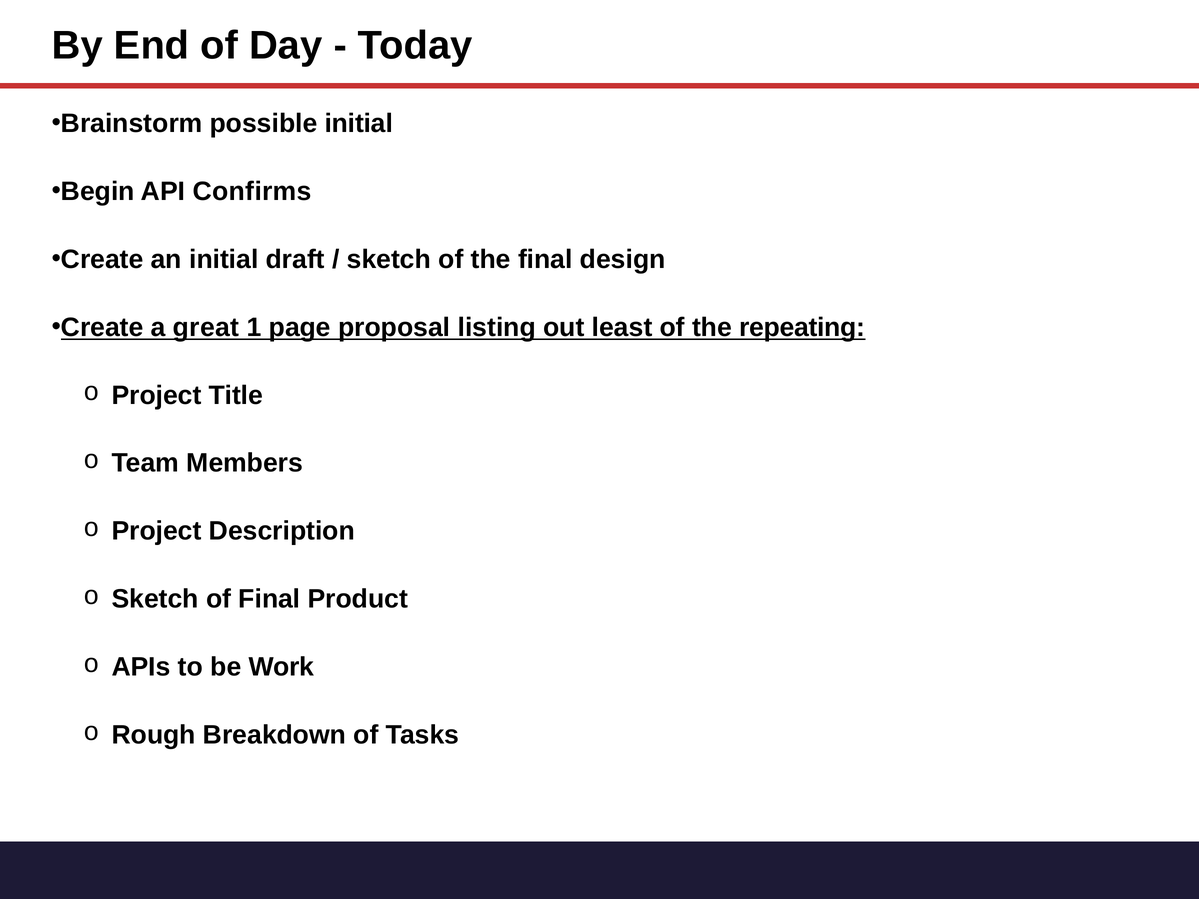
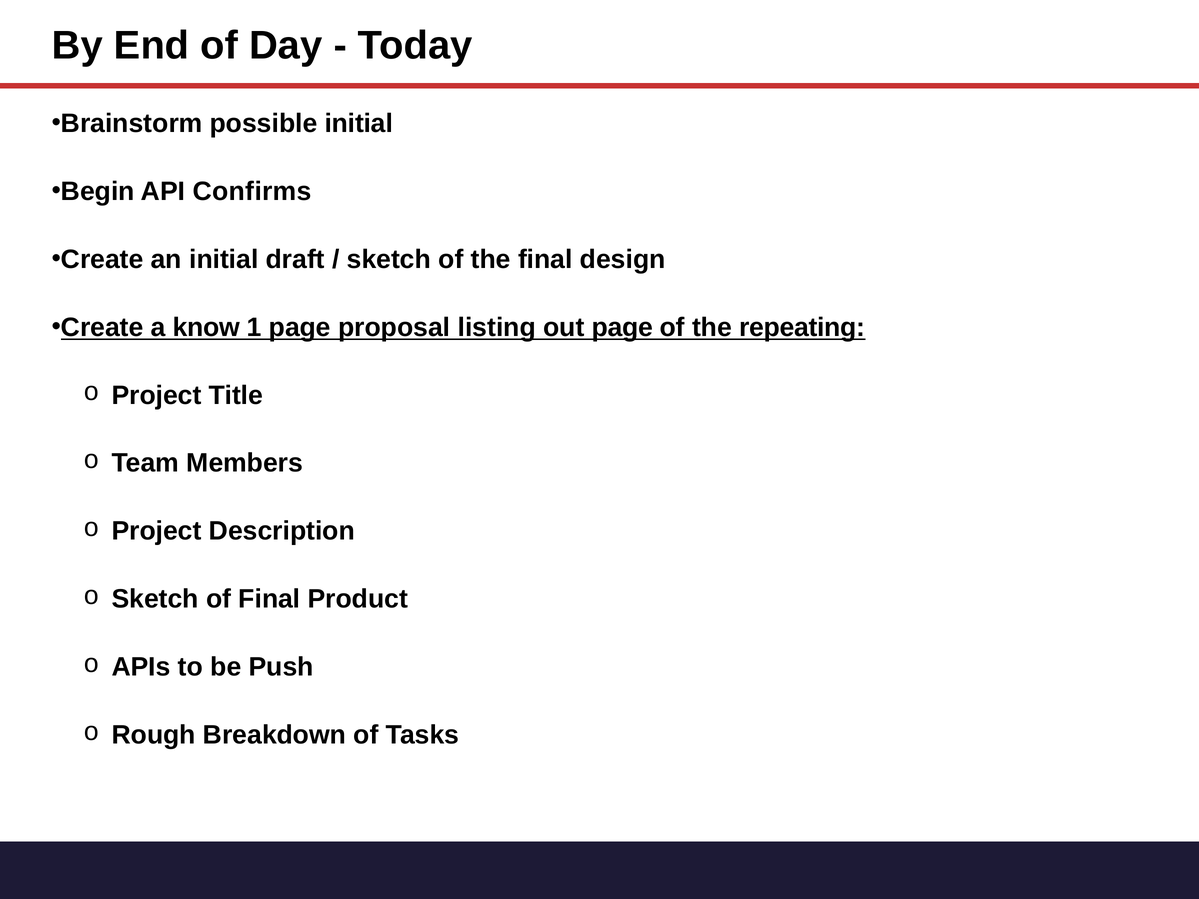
great: great -> know
out least: least -> page
Work: Work -> Push
